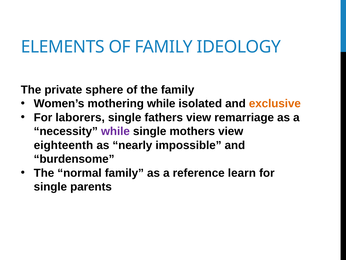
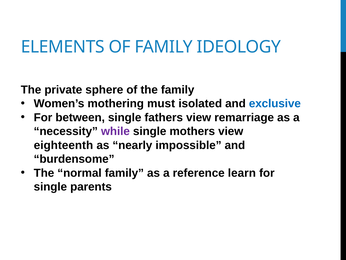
mothering while: while -> must
exclusive colour: orange -> blue
laborers: laborers -> between
